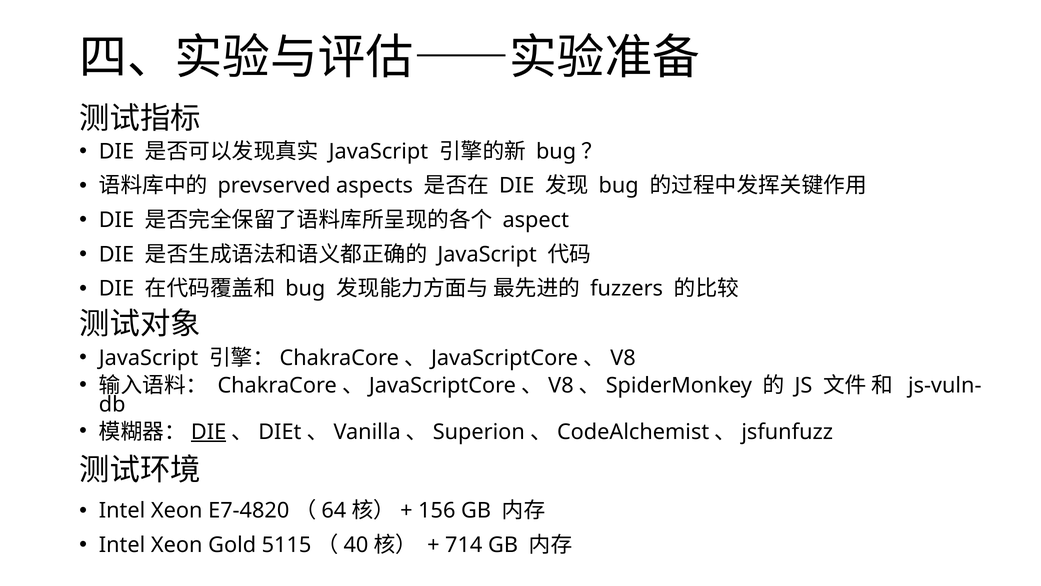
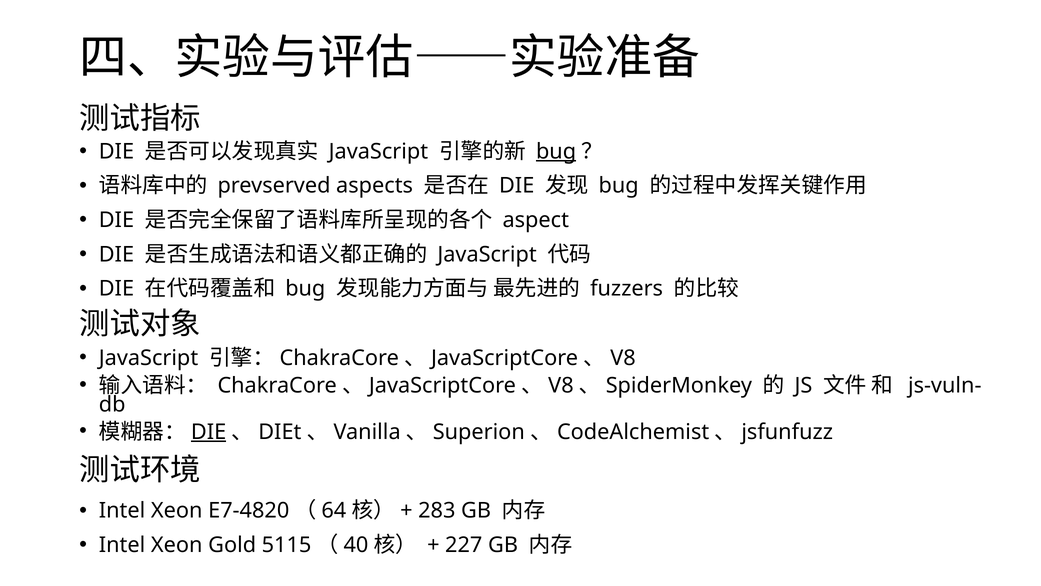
bug at (556, 151) underline: none -> present
156: 156 -> 283
714: 714 -> 227
